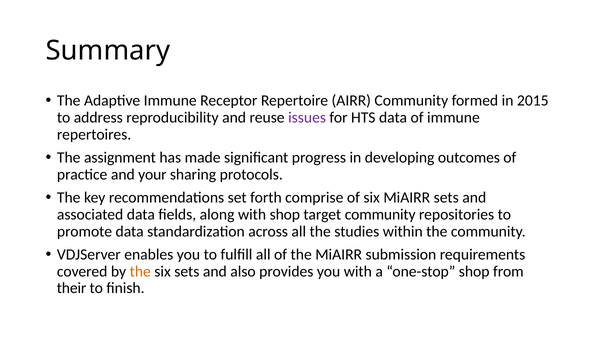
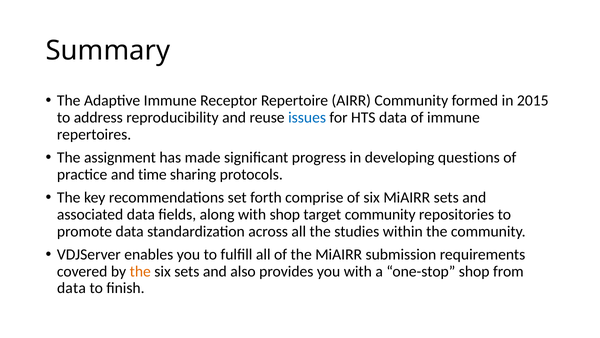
issues colour: purple -> blue
outcomes: outcomes -> questions
your: your -> time
their at (72, 288): their -> data
